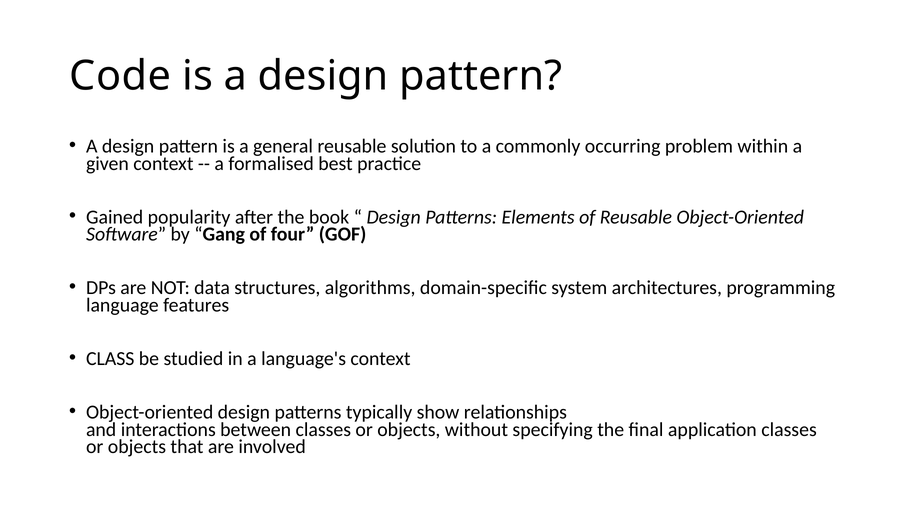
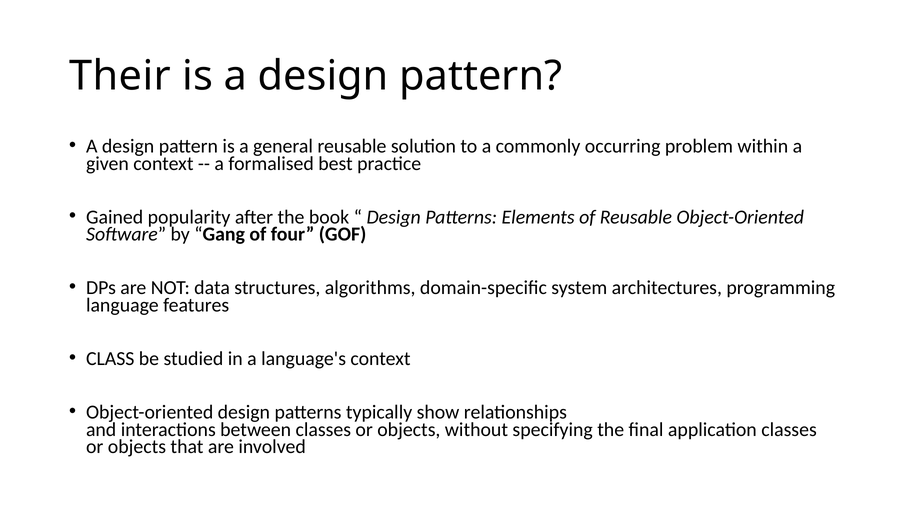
Code: Code -> Their
